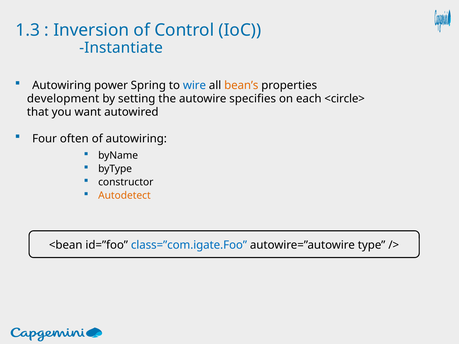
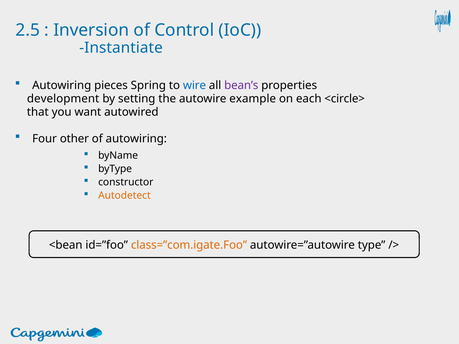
1.3: 1.3 -> 2.5
power: power -> pieces
bean’s colour: orange -> purple
specifies: specifies -> example
often: often -> other
class=”com.igate.Foo colour: blue -> orange
